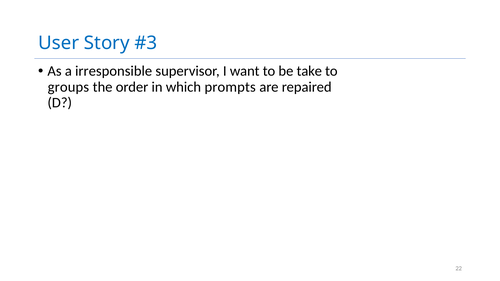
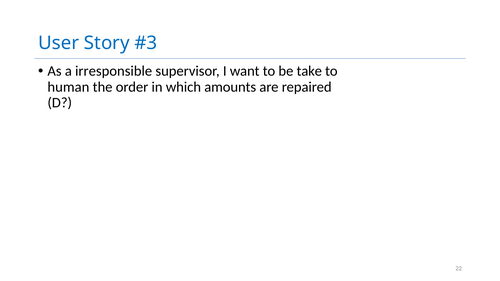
groups: groups -> human
prompts: prompts -> amounts
